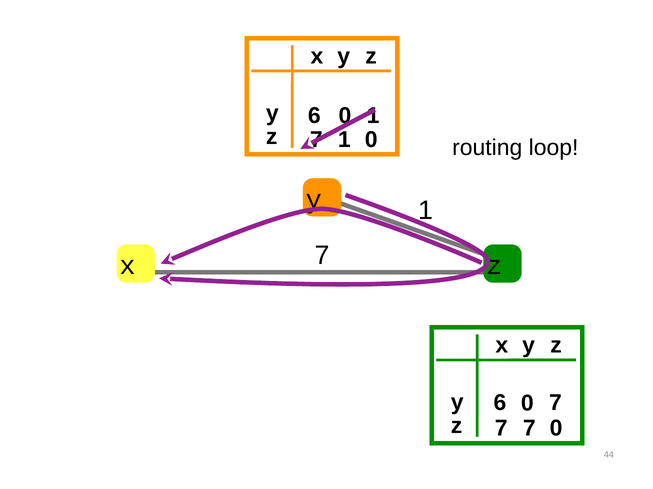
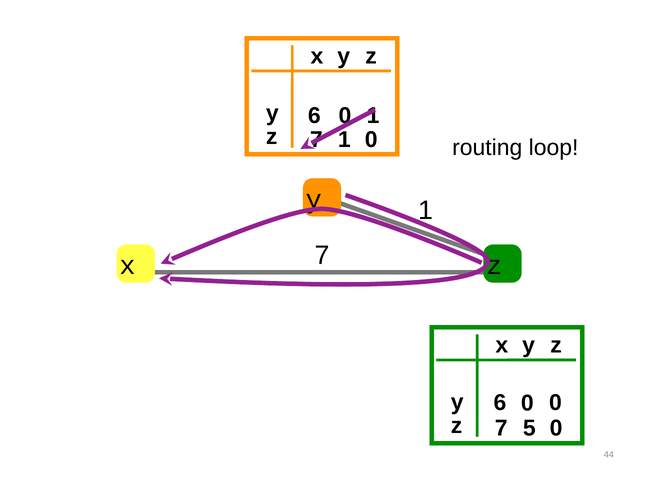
0 7: 7 -> 0
7 7: 7 -> 5
